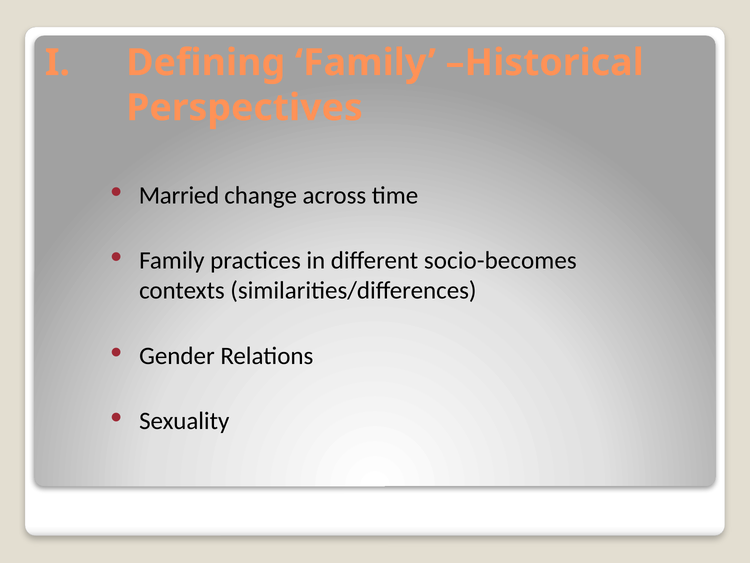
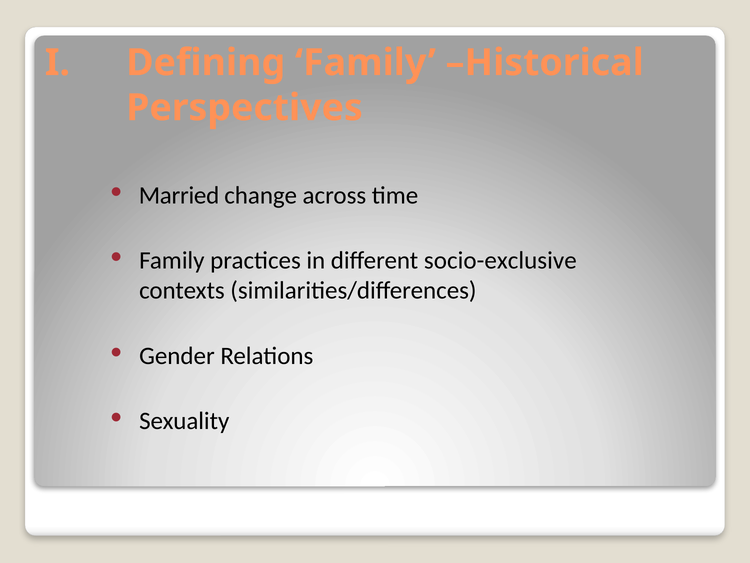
socio-becomes: socio-becomes -> socio-exclusive
